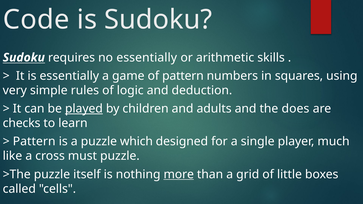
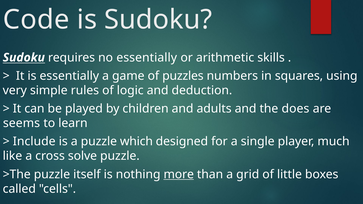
of pattern: pattern -> puzzles
played underline: present -> none
checks: checks -> seems
Pattern at (34, 142): Pattern -> Include
must: must -> solve
